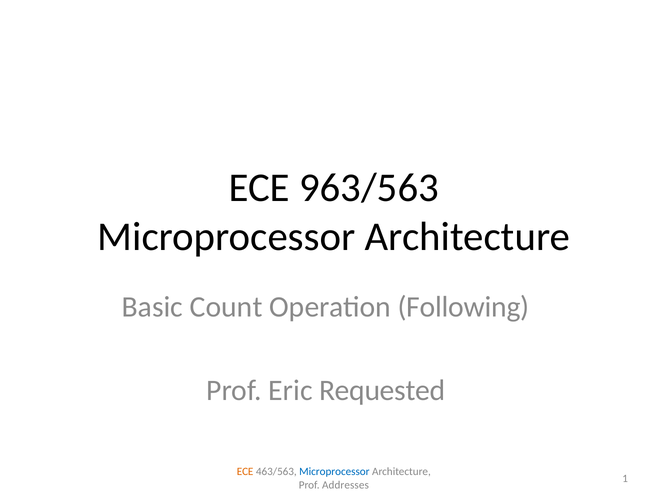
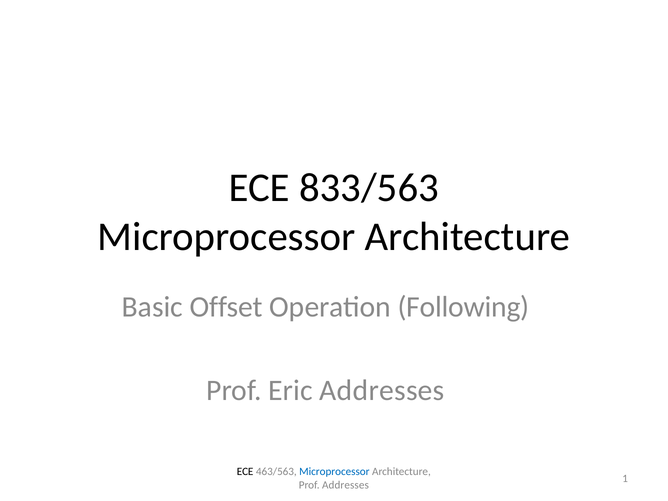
963/563: 963/563 -> 833/563
Count: Count -> Offset
Eric Requested: Requested -> Addresses
ECE at (245, 472) colour: orange -> black
